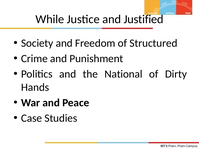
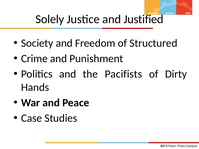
While: While -> Solely
National: National -> Pacifists
